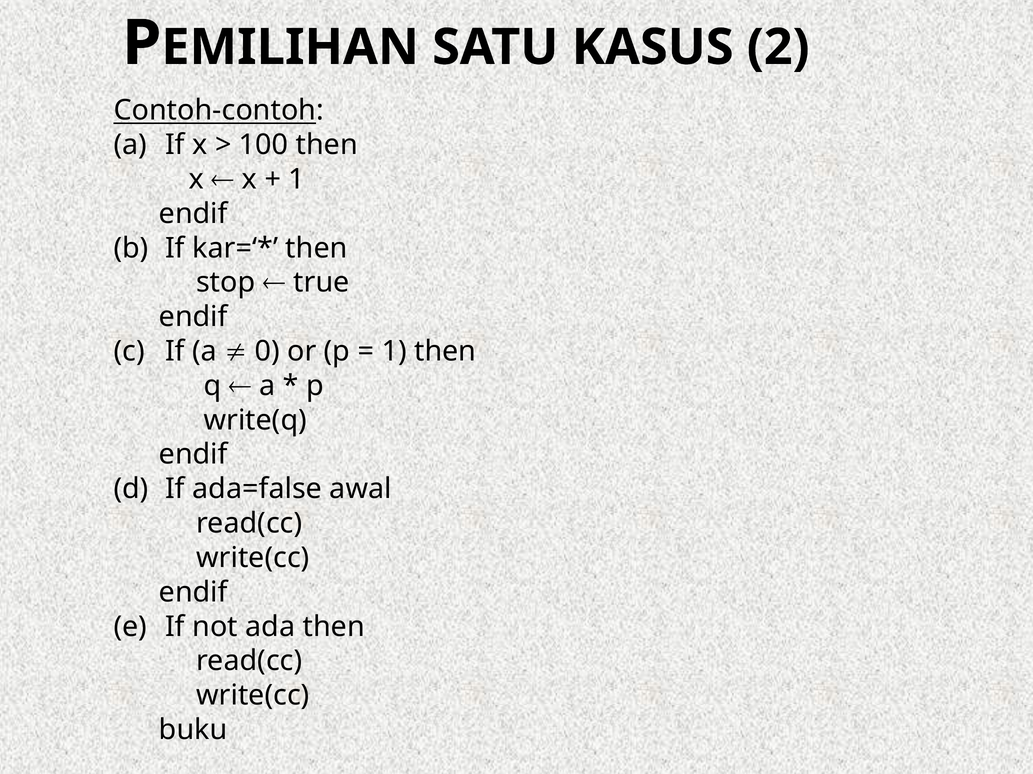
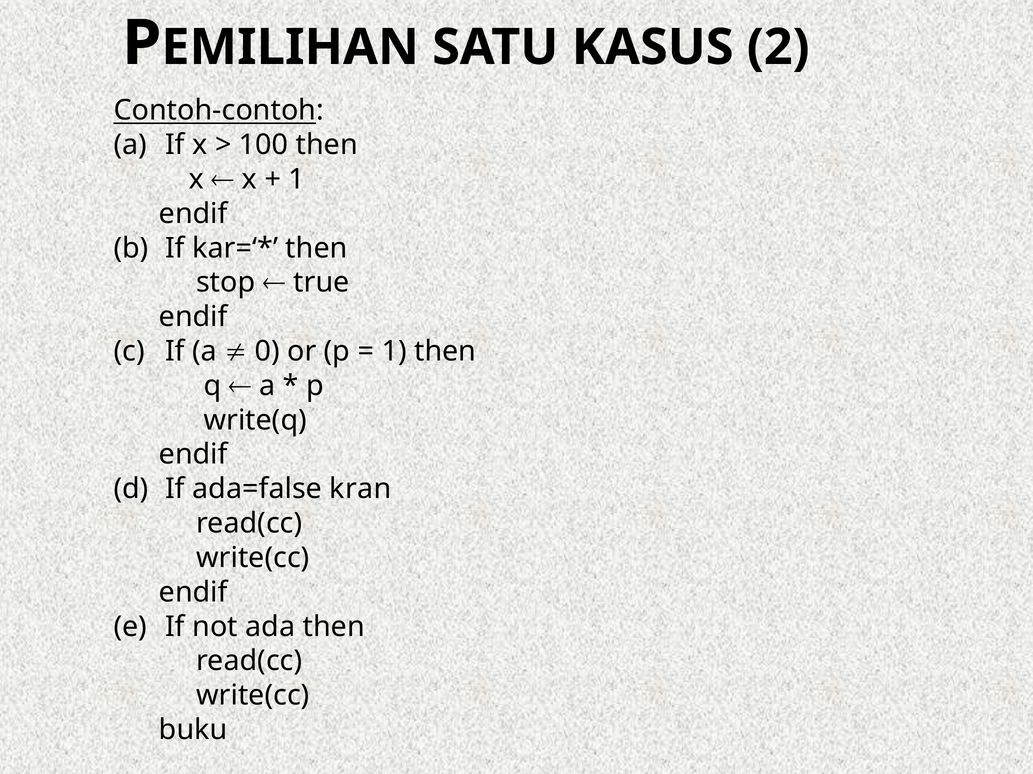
awal: awal -> kran
